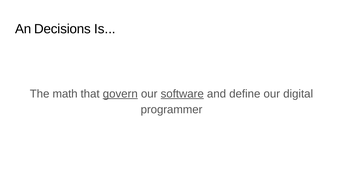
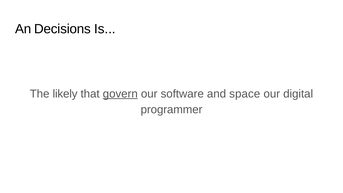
math: math -> likely
software underline: present -> none
define: define -> space
